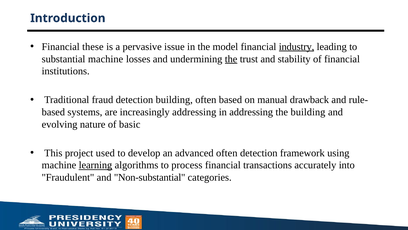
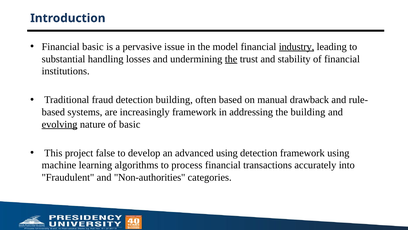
Financial these: these -> basic
substantial machine: machine -> handling
increasingly addressing: addressing -> framework
evolving underline: none -> present
used: used -> false
advanced often: often -> using
learning underline: present -> none
Non-substantial: Non-substantial -> Non-authorities
